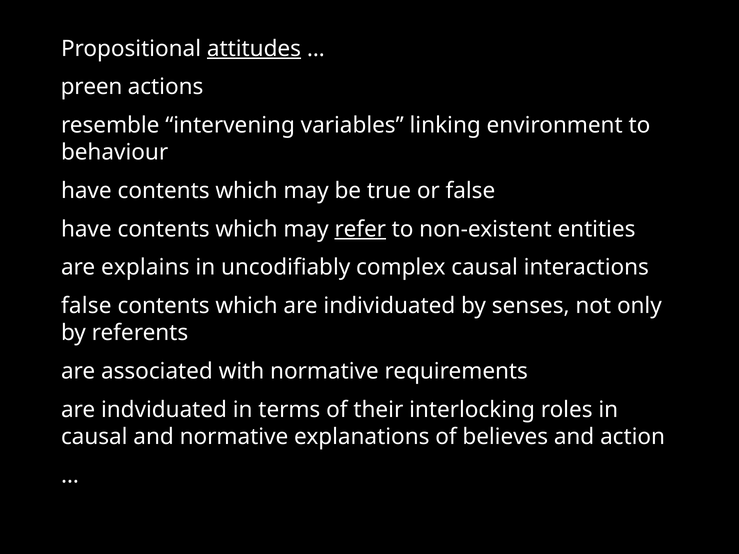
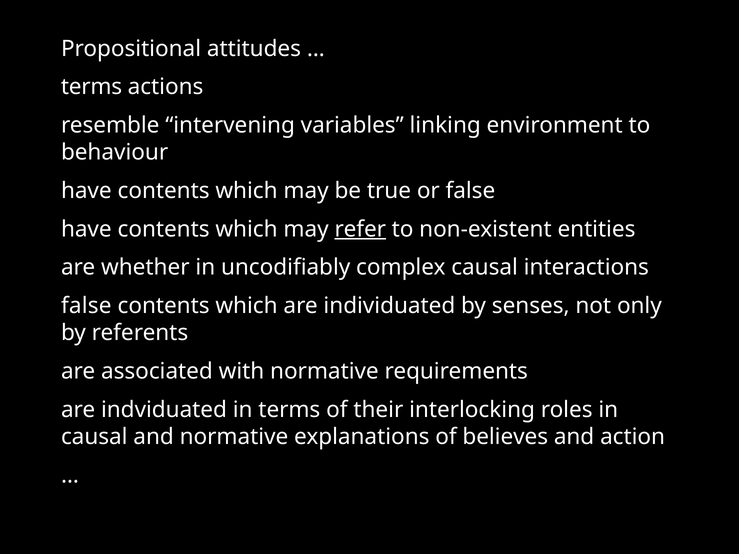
attitudes underline: present -> none
preen at (92, 87): preen -> terms
explains: explains -> whether
